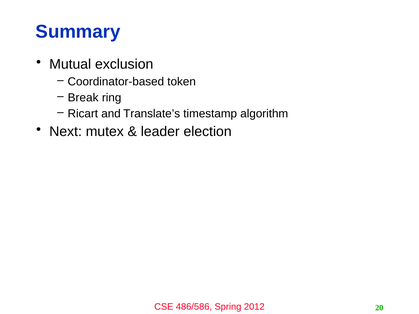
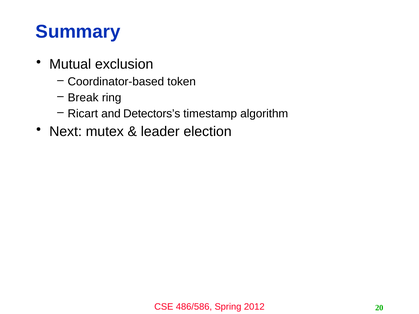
Translate’s: Translate’s -> Detectors’s
